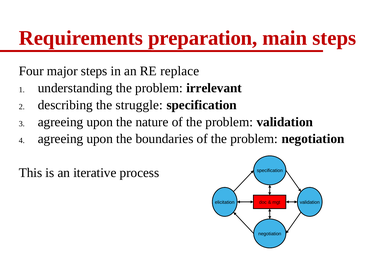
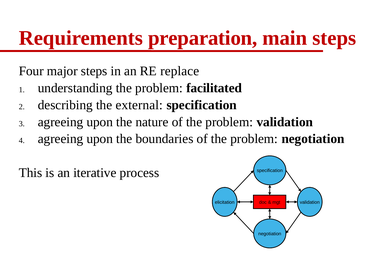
irrelevant: irrelevant -> facilitated
struggle: struggle -> external
